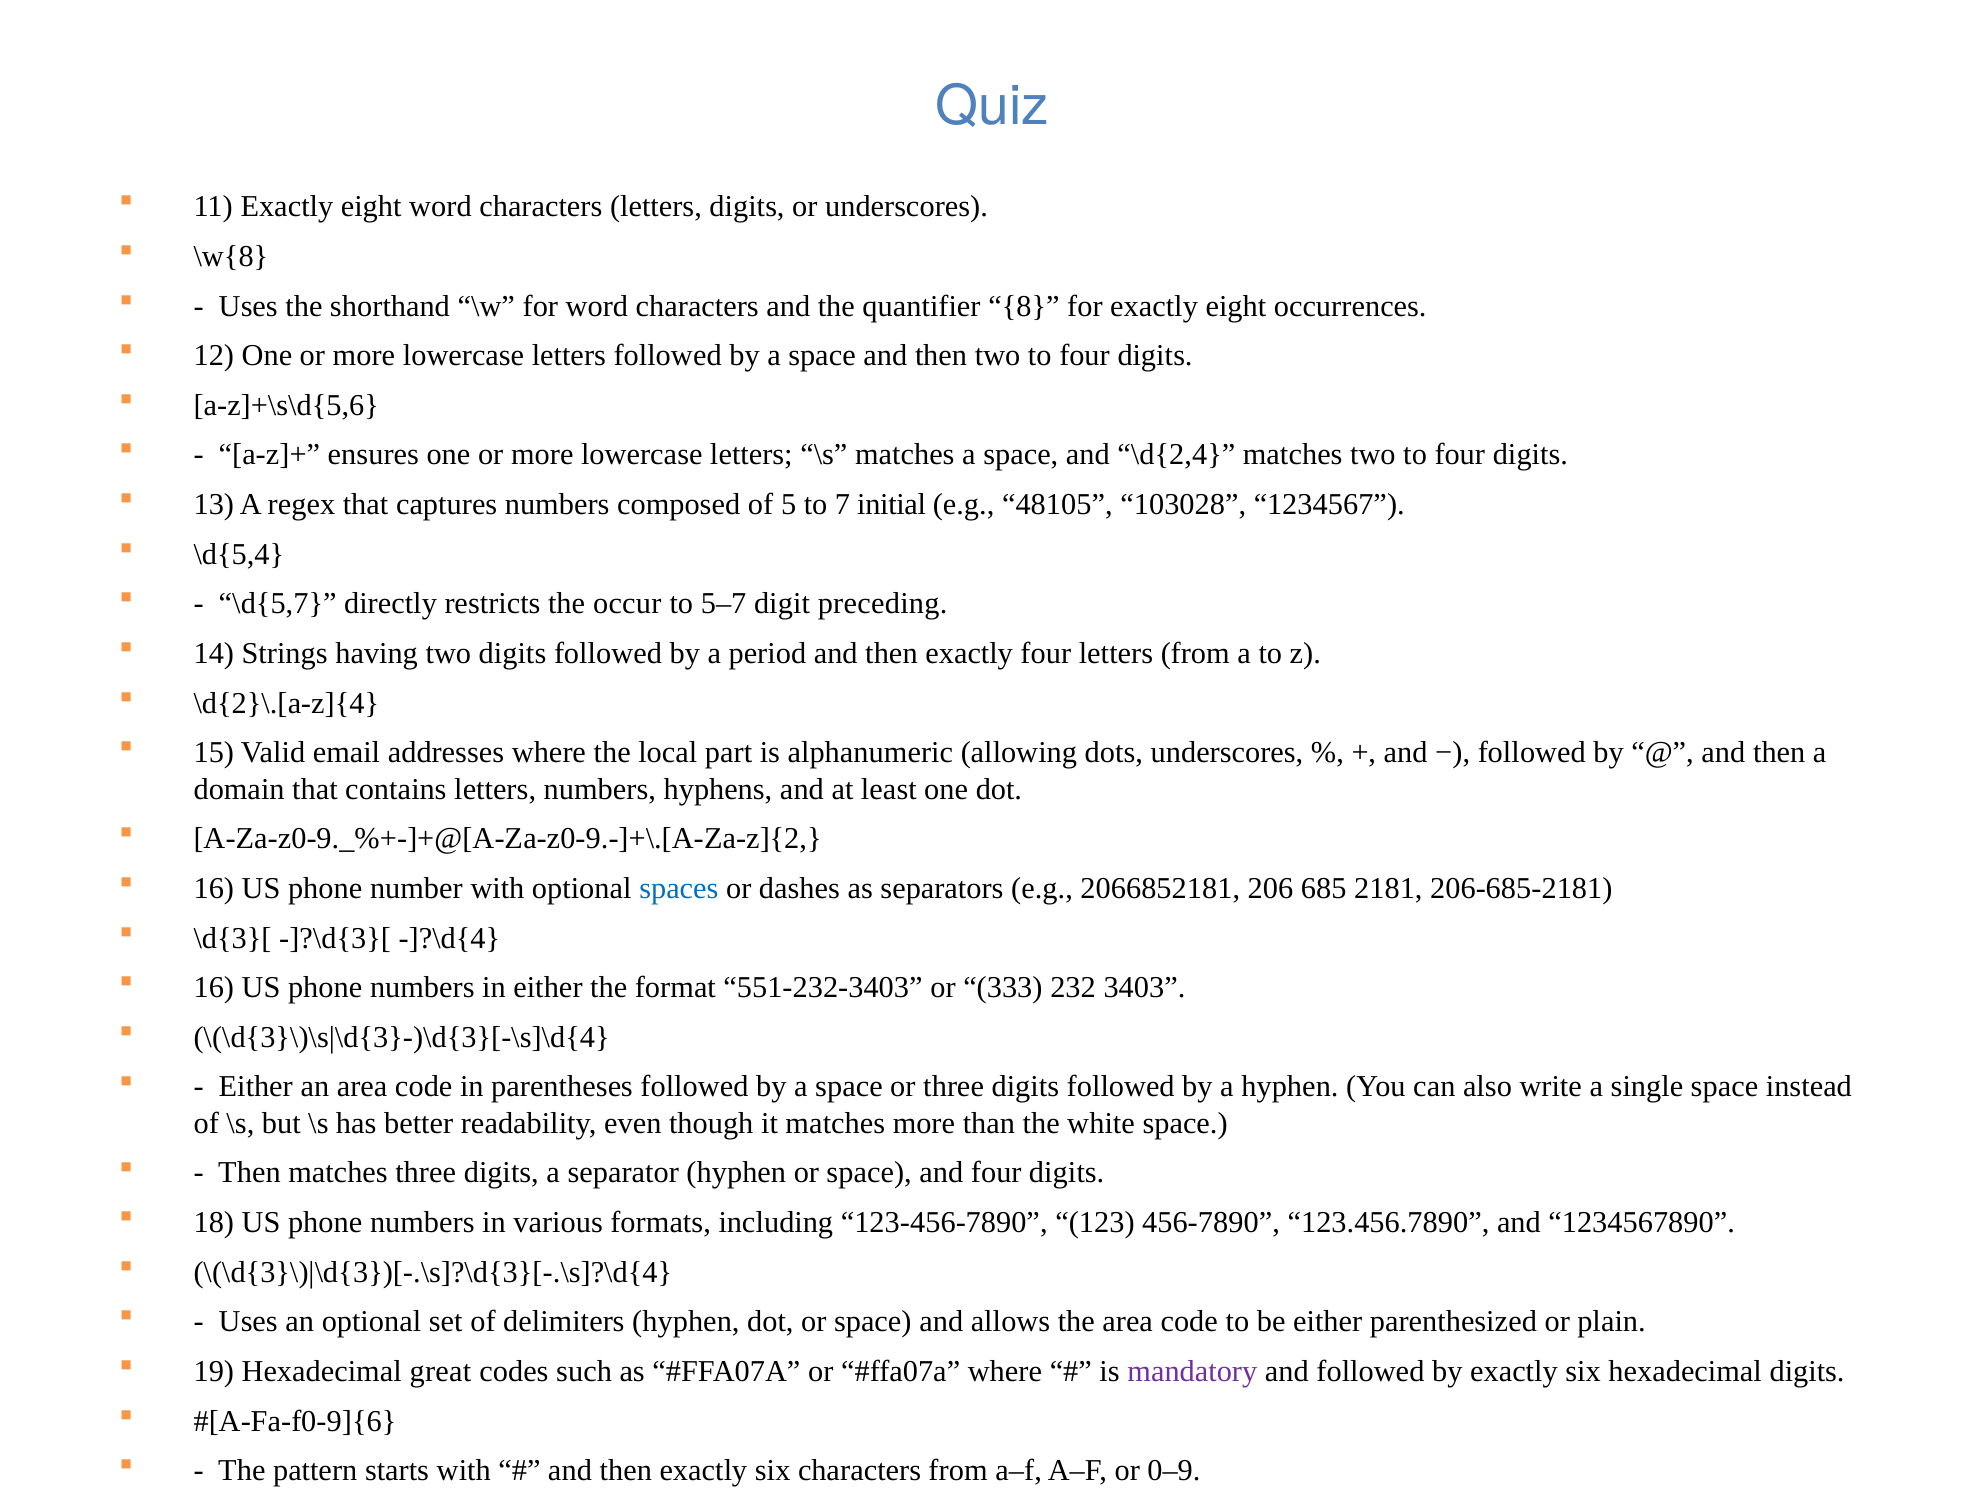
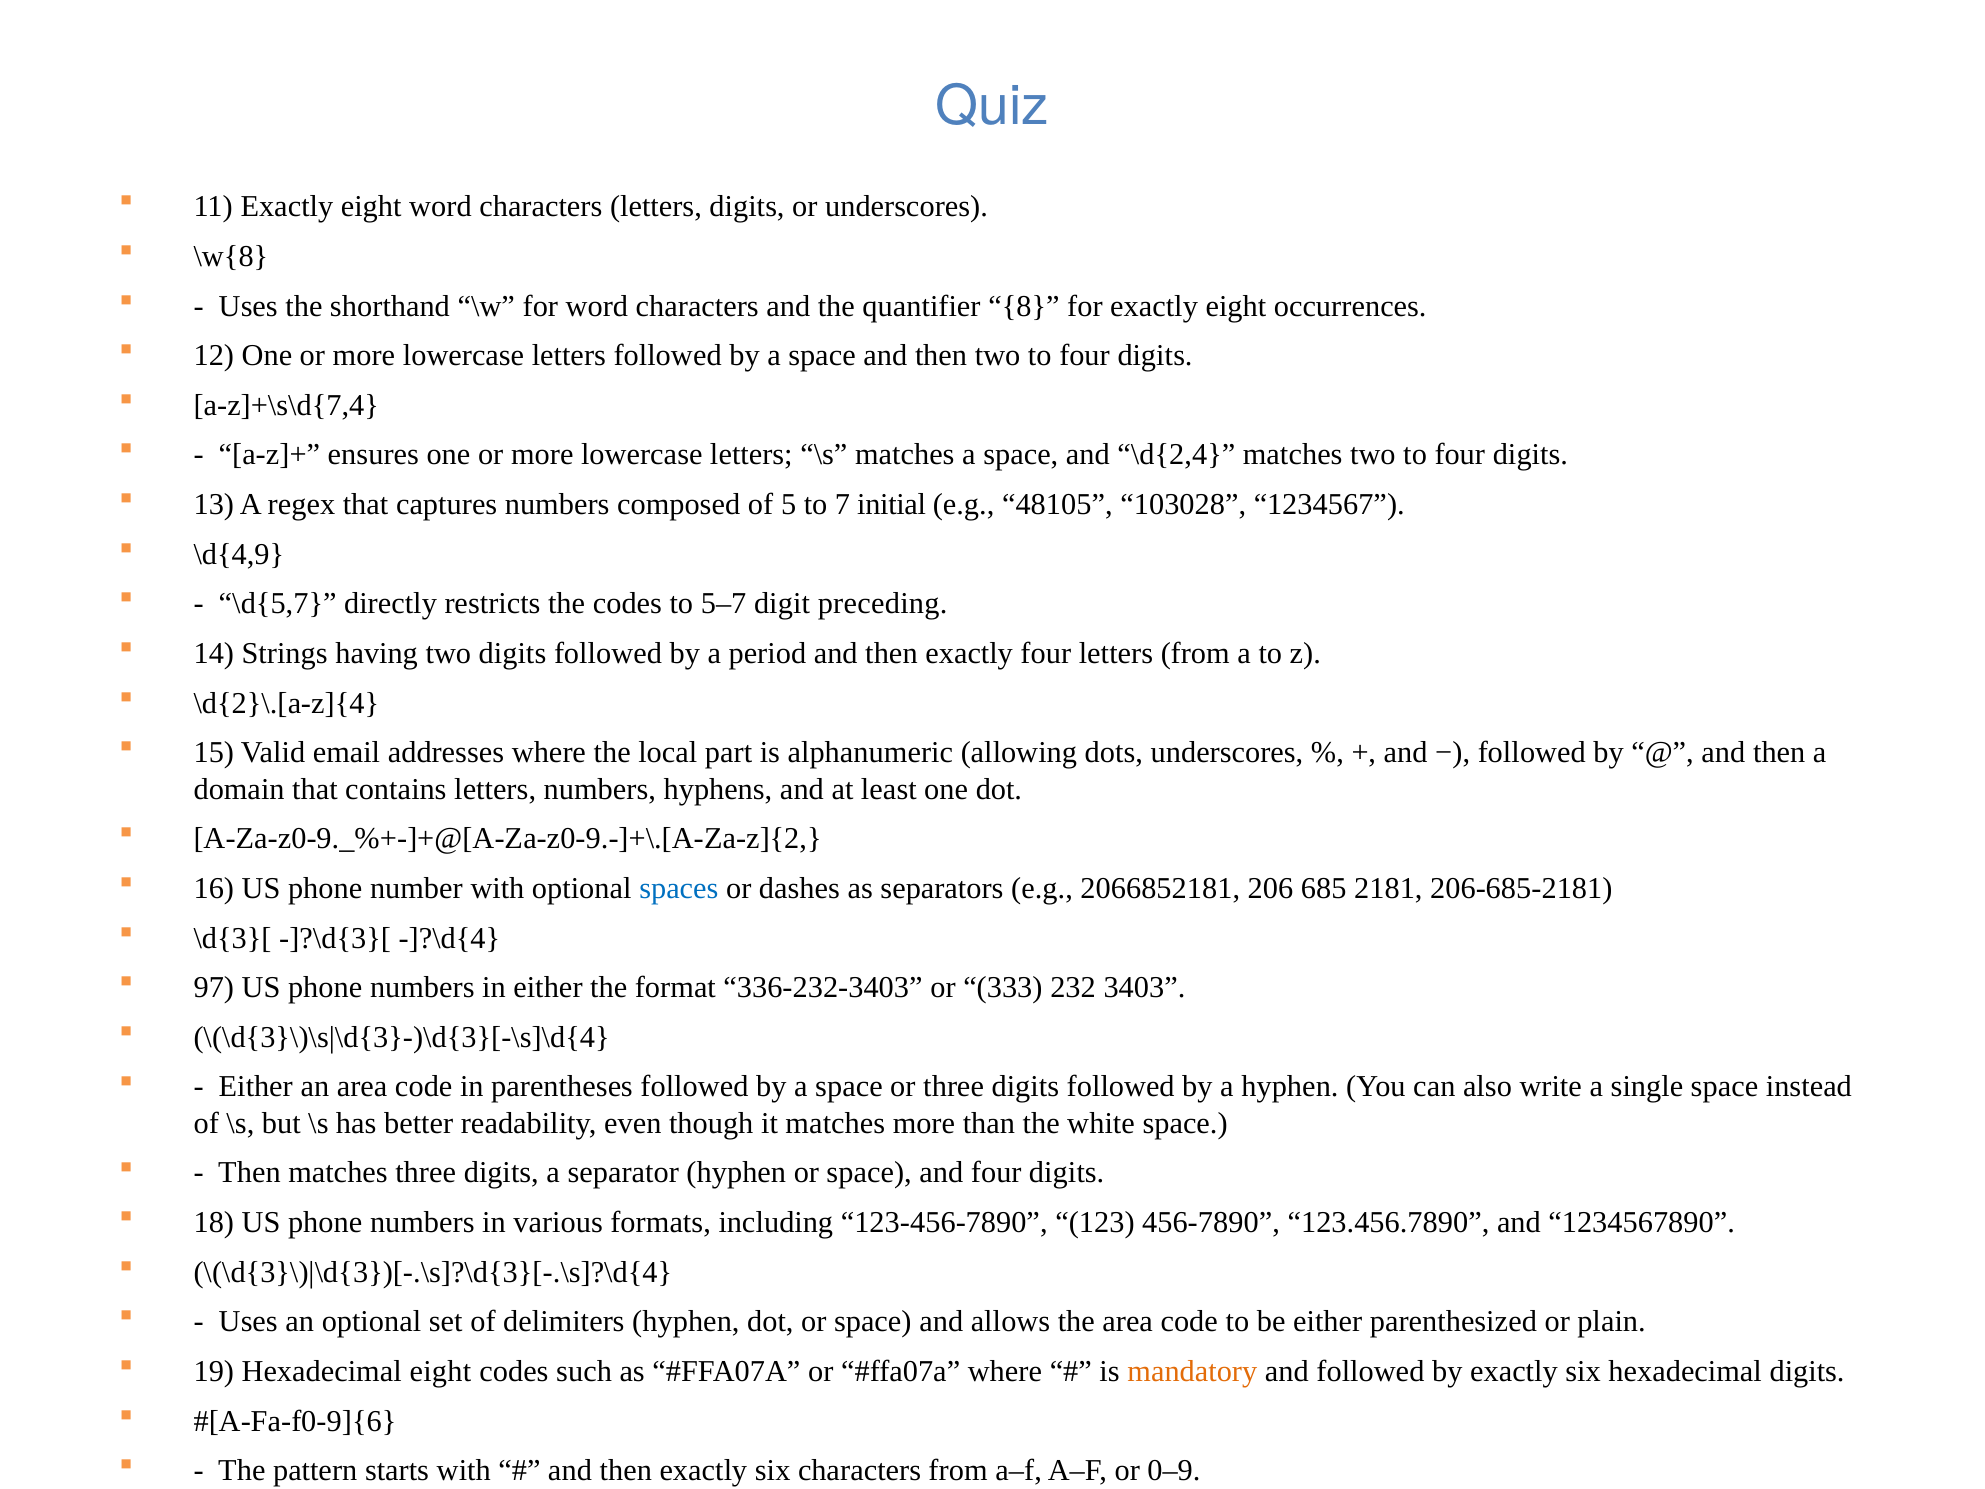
a-z]+\s\d{5,6: a-z]+\s\d{5,6 -> a-z]+\s\d{7,4
\d{5,4: \d{5,4 -> \d{4,9
the occur: occur -> codes
16 at (214, 987): 16 -> 97
551-232-3403: 551-232-3403 -> 336-232-3403
Hexadecimal great: great -> eight
mandatory colour: purple -> orange
